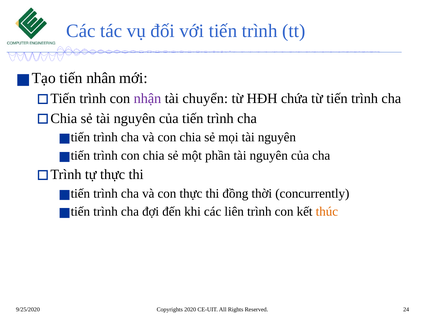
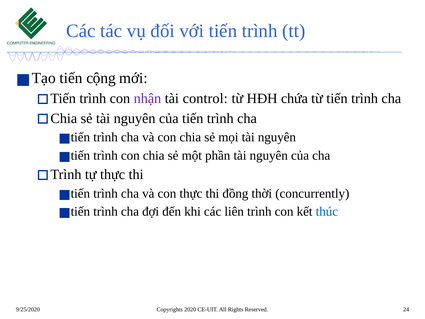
nhân: nhân -> cộng
chuyển: chuyển -> control
thúc colour: orange -> blue
